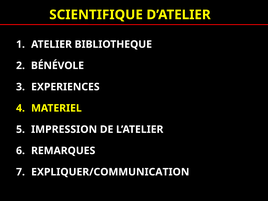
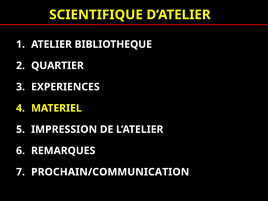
BÉNÉVOLE: BÉNÉVOLE -> QUARTIER
EXPLIQUER/COMMUNICATION: EXPLIQUER/COMMUNICATION -> PROCHAIN/COMMUNICATION
